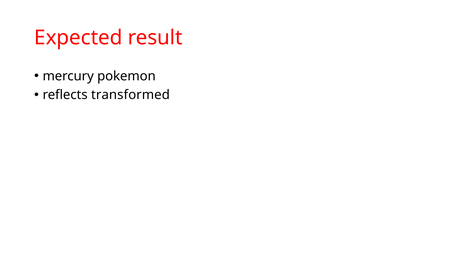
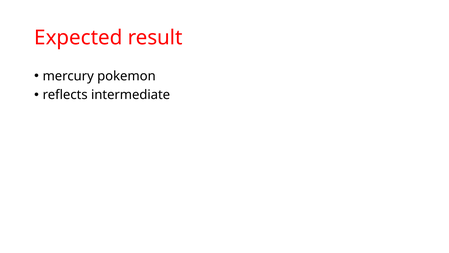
transformed: transformed -> intermediate
